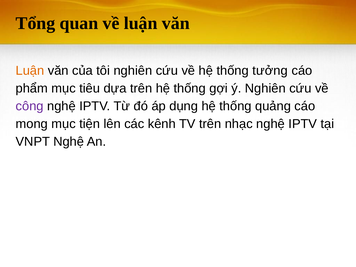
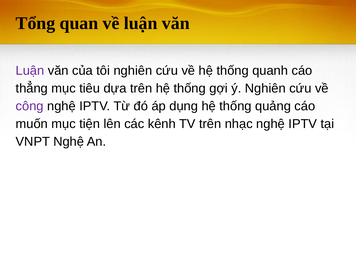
Luận at (30, 71) colour: orange -> purple
tưởng: tưởng -> quanh
phẩm: phẩm -> thẳng
mong: mong -> muốn
